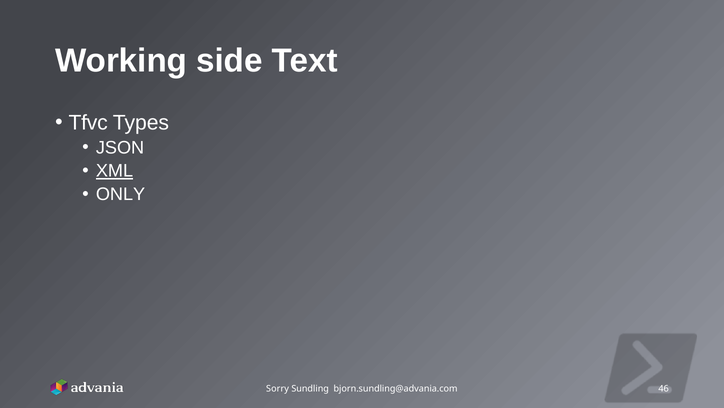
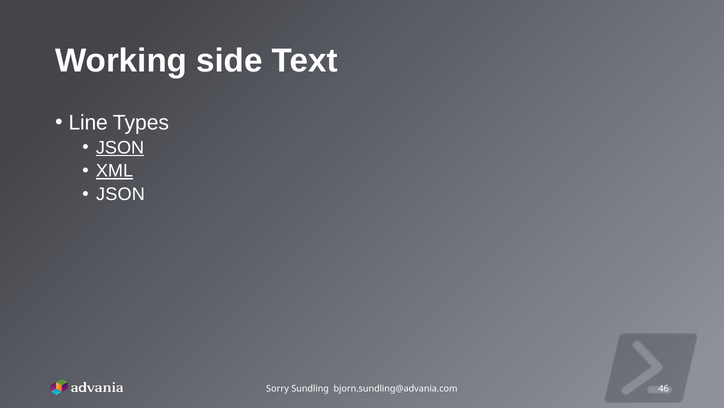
Tfvc: Tfvc -> Line
JSON at (120, 147) underline: none -> present
ONLY at (121, 194): ONLY -> JSON
